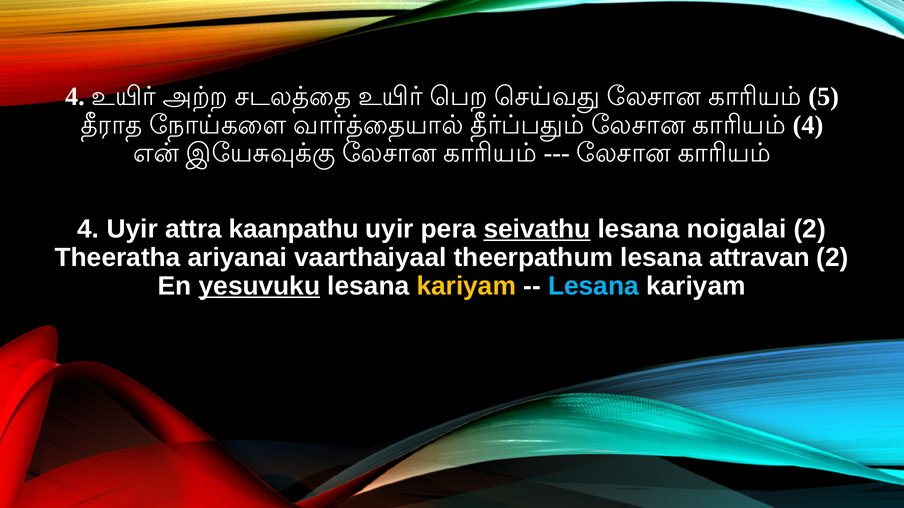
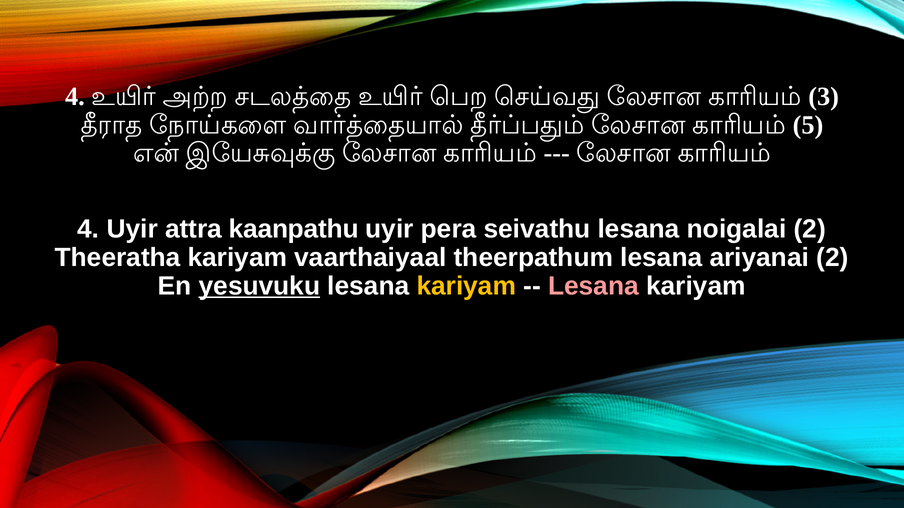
5: 5 -> 3
4 at (808, 125): 4 -> 5
seivathu underline: present -> none
Theeratha ariyanai: ariyanai -> kariyam
attravan: attravan -> ariyanai
Lesana at (593, 286) colour: light blue -> pink
